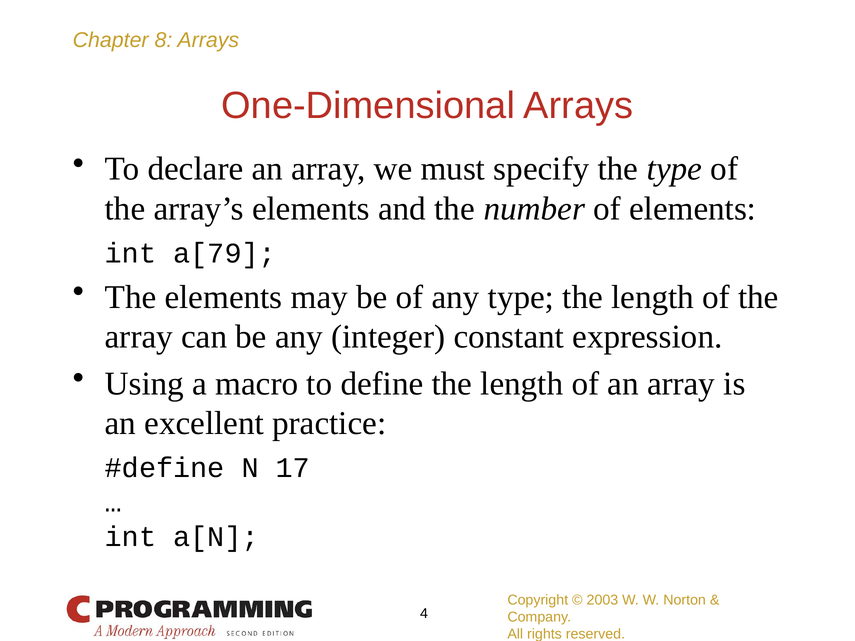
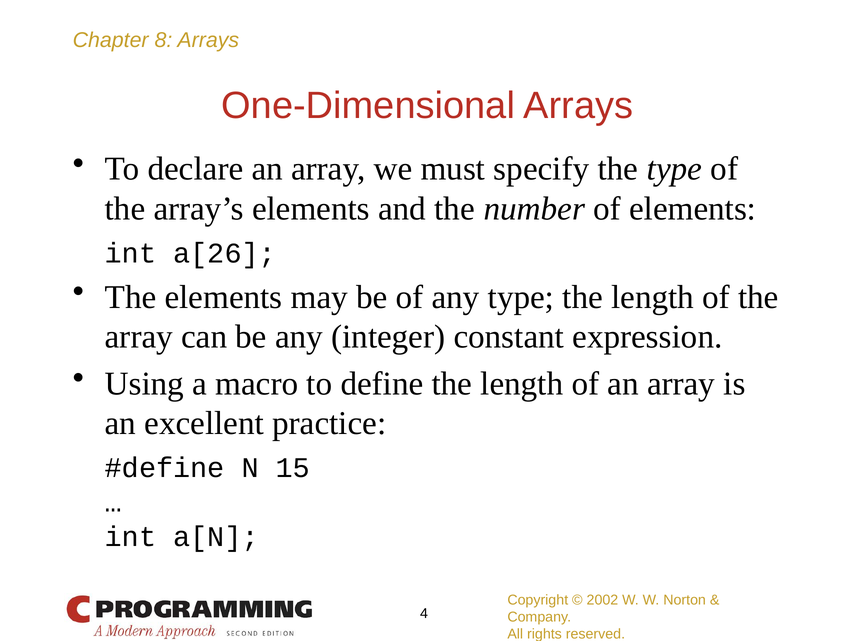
a[79: a[79 -> a[26
17: 17 -> 15
2003: 2003 -> 2002
